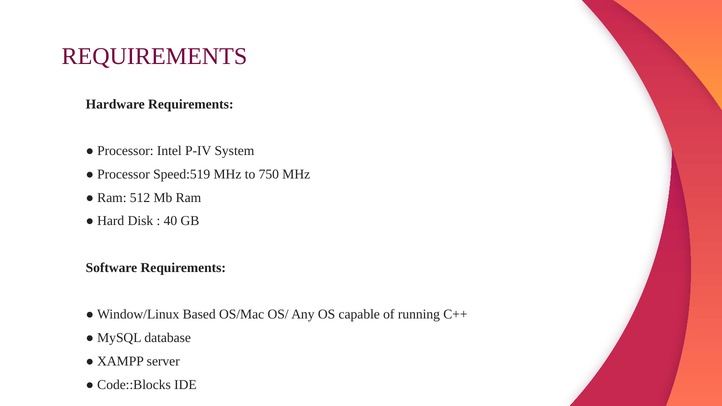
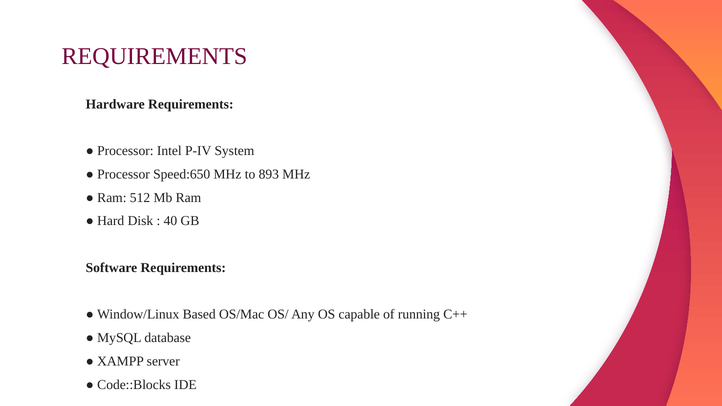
Speed:519: Speed:519 -> Speed:650
750: 750 -> 893
